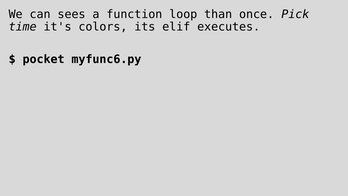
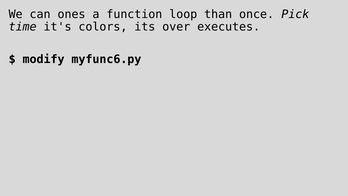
sees: sees -> ones
elif: elif -> over
pocket: pocket -> modify
